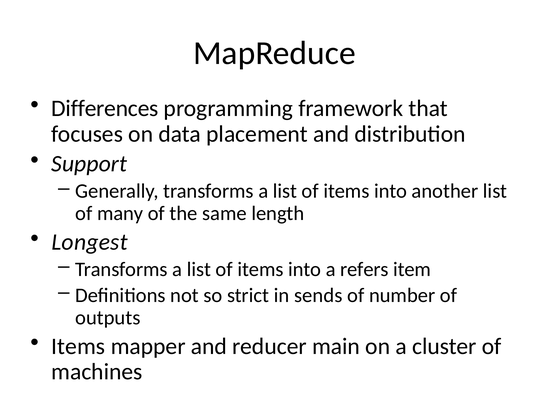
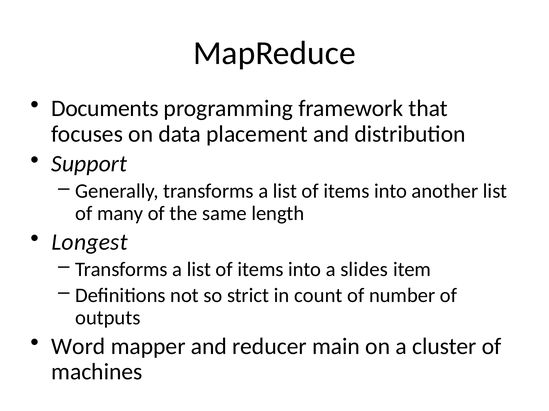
Differences: Differences -> Documents
refers: refers -> slides
sends: sends -> count
Items at (78, 347): Items -> Word
